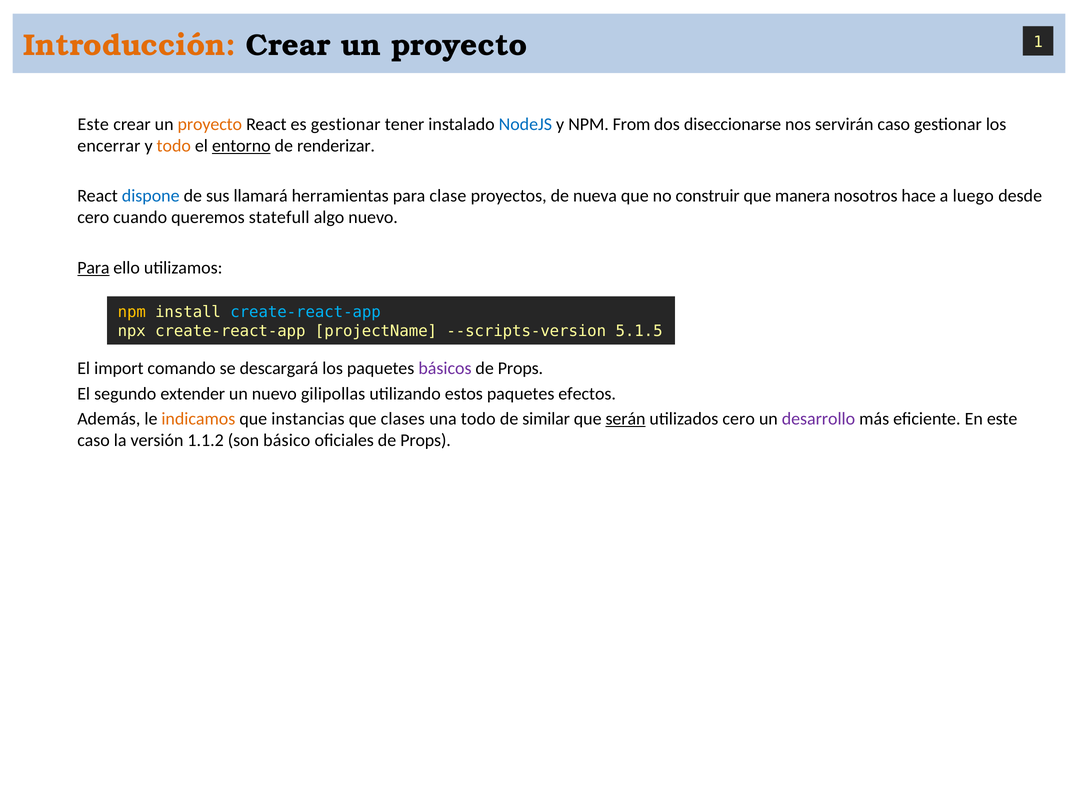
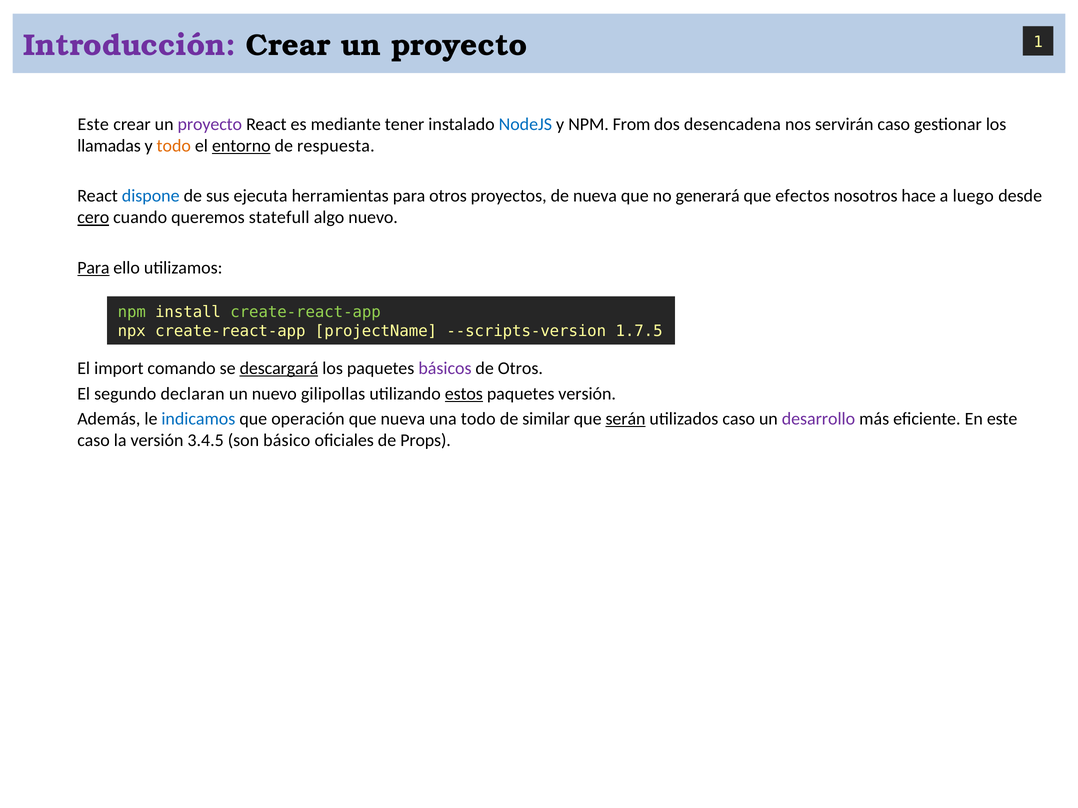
Introducción colour: orange -> purple
proyecto at (210, 124) colour: orange -> purple
es gestionar: gestionar -> mediante
diseccionarse: diseccionarse -> desencadena
encerrar: encerrar -> llamadas
renderizar: renderizar -> respuesta
llamará: llamará -> ejecuta
para clase: clase -> otros
construir: construir -> generará
manera: manera -> efectos
cero at (93, 218) underline: none -> present
npm at (132, 312) colour: yellow -> light green
create-react-app at (306, 312) colour: light blue -> light green
5.1.5: 5.1.5 -> 1.7.5
descargará underline: none -> present
Props at (520, 369): Props -> Otros
extender: extender -> declaran
estos underline: none -> present
paquetes efectos: efectos -> versión
indicamos colour: orange -> blue
instancias: instancias -> operación
que clases: clases -> nueva
utilizados cero: cero -> caso
1.1.2: 1.1.2 -> 3.4.5
